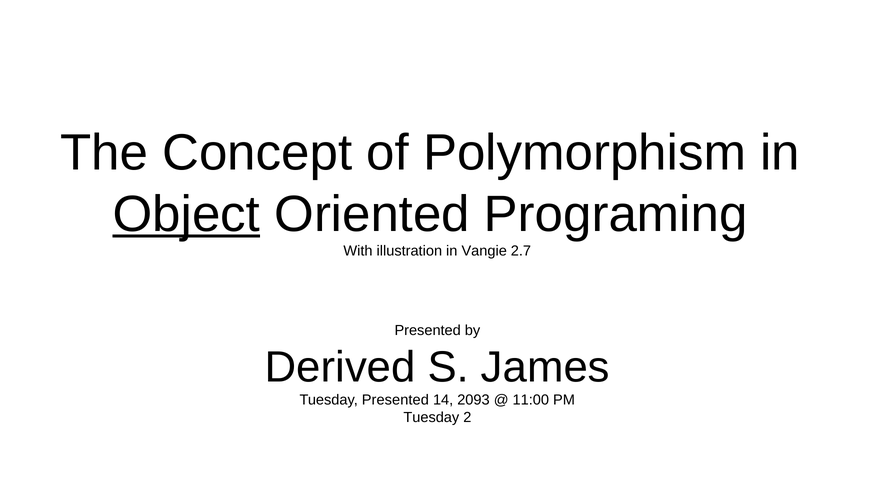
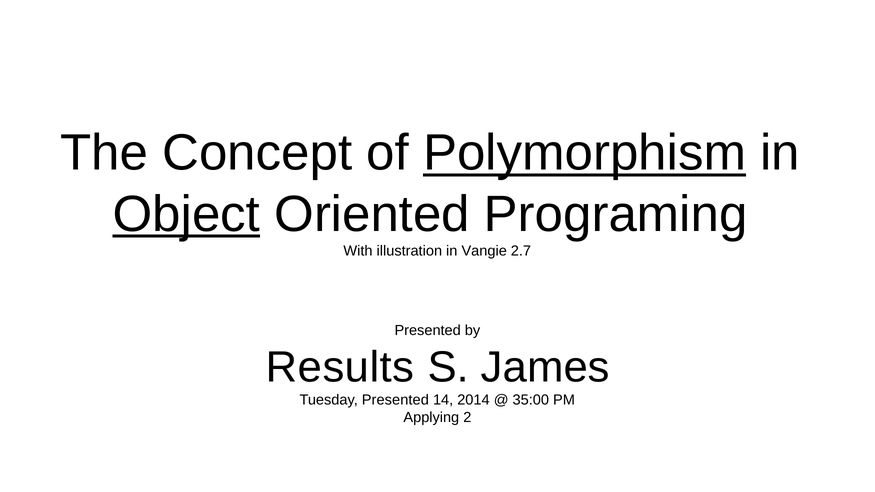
Polymorphism underline: none -> present
Derived: Derived -> Results
2093: 2093 -> 2014
11:00: 11:00 -> 35:00
Tuesday at (431, 418): Tuesday -> Applying
